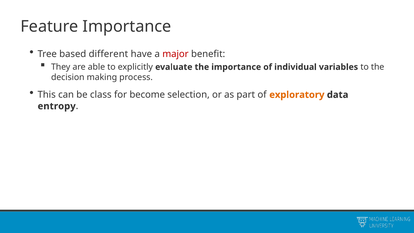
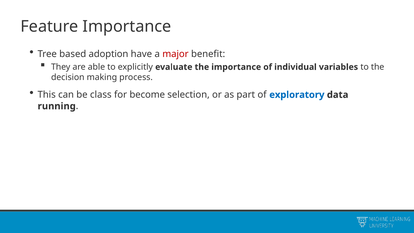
different: different -> adoption
exploratory colour: orange -> blue
entropy: entropy -> running
